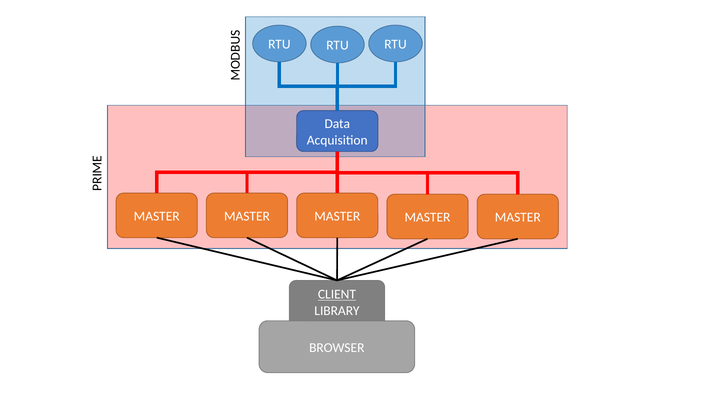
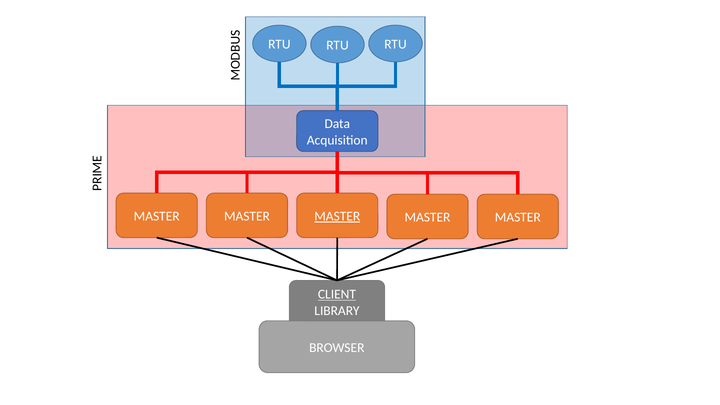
MASTER at (337, 216) underline: none -> present
